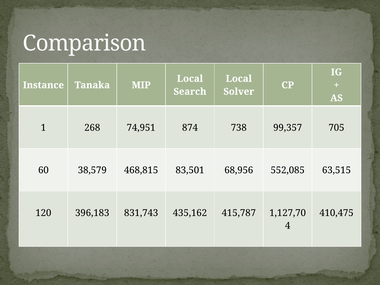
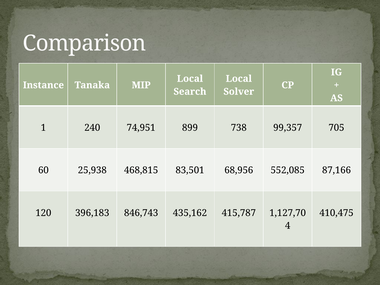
268: 268 -> 240
874: 874 -> 899
38,579: 38,579 -> 25,938
63,515: 63,515 -> 87,166
831,743: 831,743 -> 846,743
